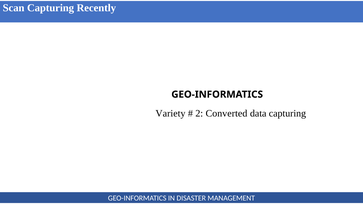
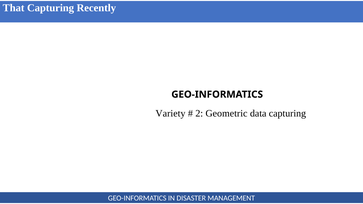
Scan: Scan -> That
Converted: Converted -> Geometric
